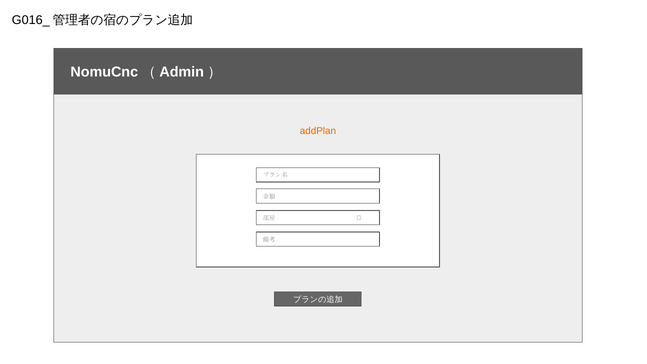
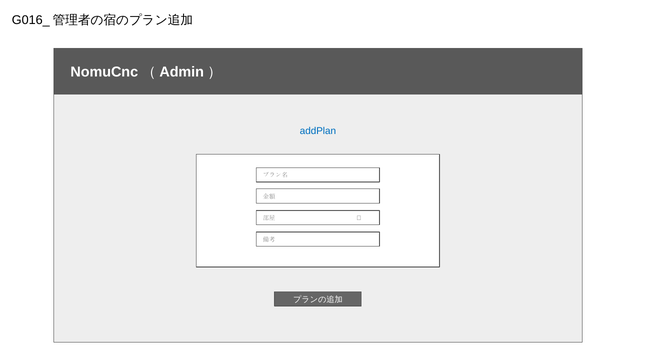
addPlan colour: orange -> blue
